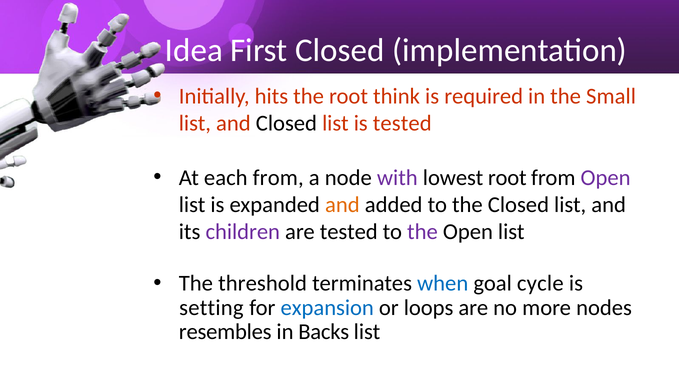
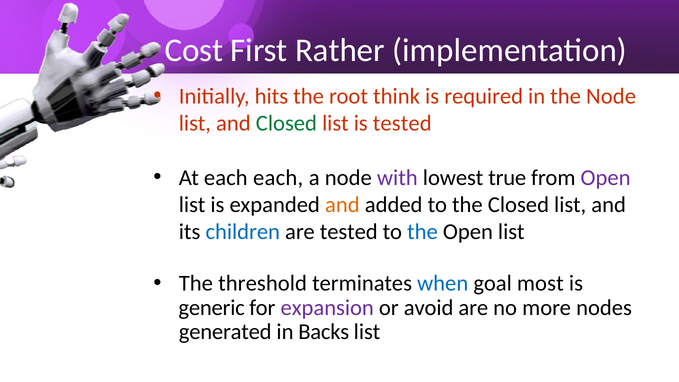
Idea: Idea -> Cost
First Closed: Closed -> Rather
the Small: Small -> Node
Closed at (286, 123) colour: black -> green
each from: from -> each
lowest root: root -> true
children colour: purple -> blue
the at (422, 232) colour: purple -> blue
cycle: cycle -> most
setting: setting -> generic
expansion colour: blue -> purple
loops: loops -> avoid
resembles: resembles -> generated
